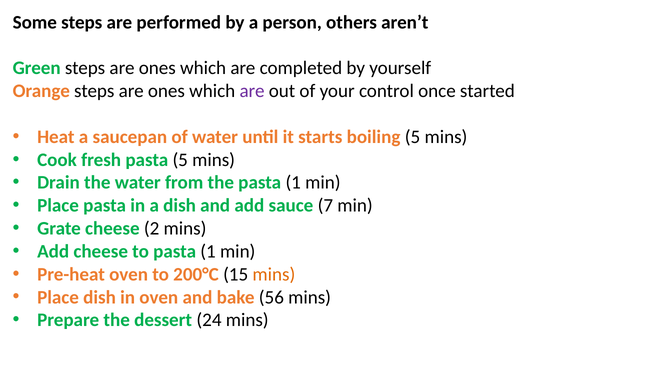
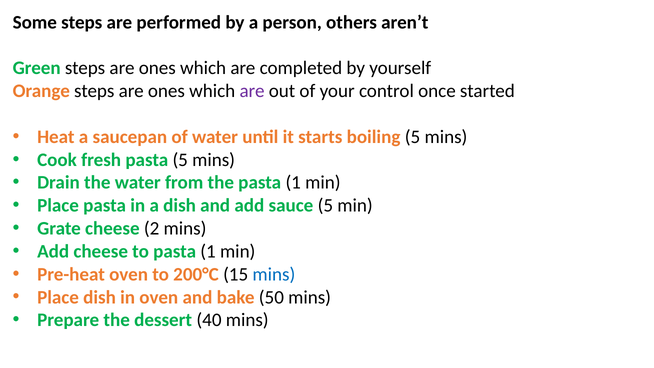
sauce 7: 7 -> 5
mins at (274, 274) colour: orange -> blue
56: 56 -> 50
24: 24 -> 40
